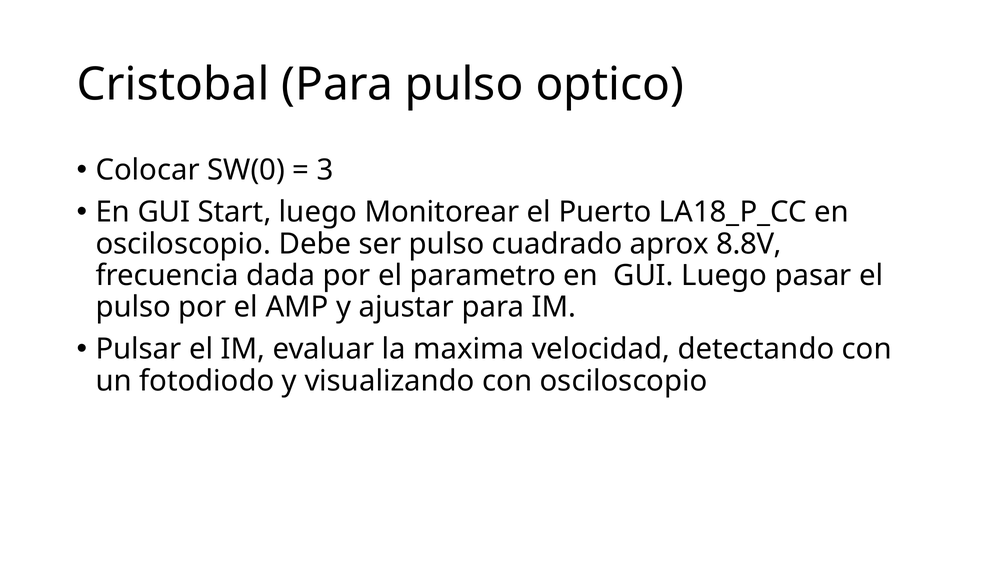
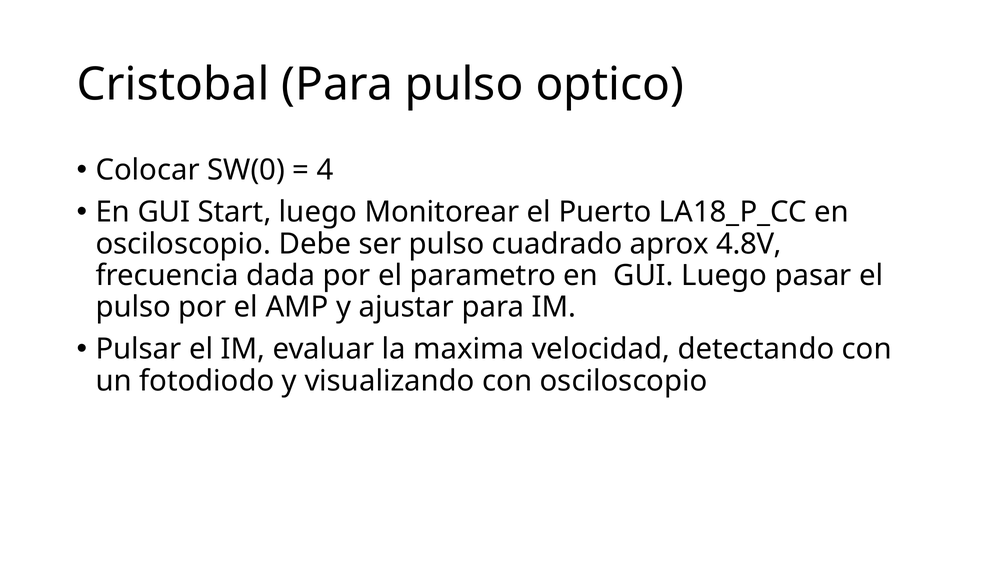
3: 3 -> 4
8.8V: 8.8V -> 4.8V
